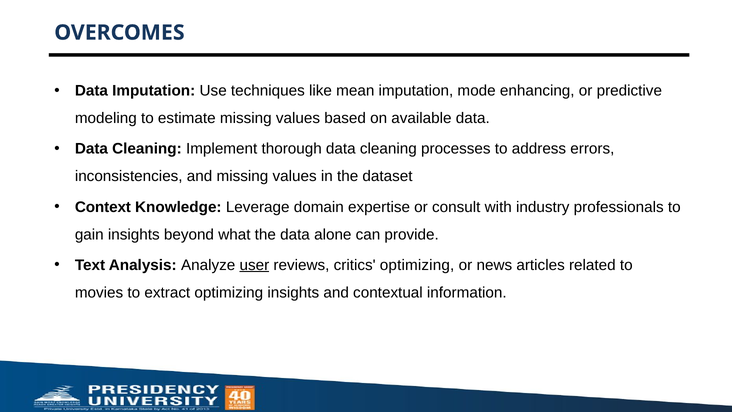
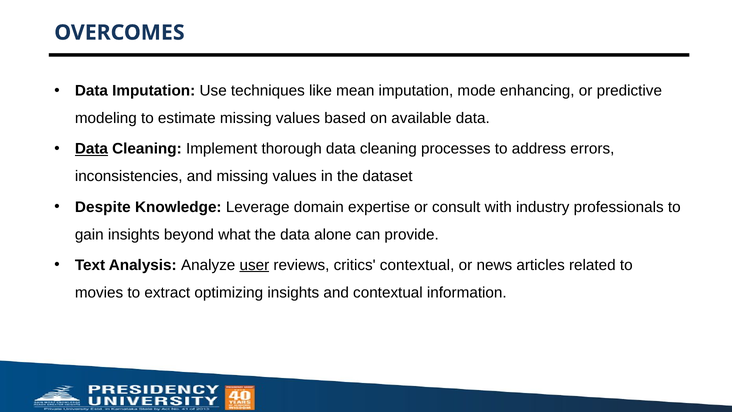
Data at (91, 149) underline: none -> present
Context: Context -> Despite
critics optimizing: optimizing -> contextual
